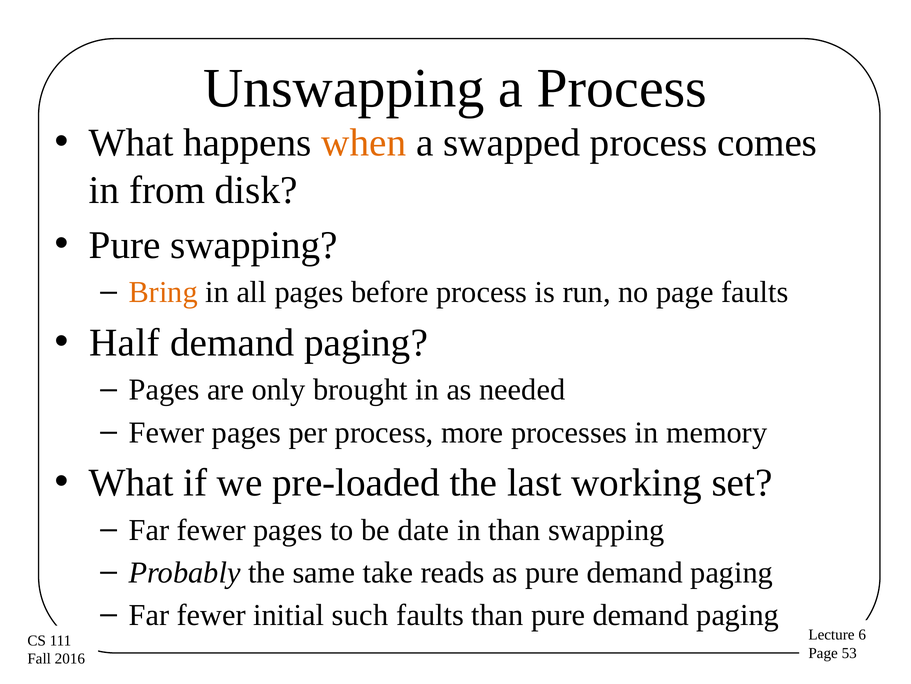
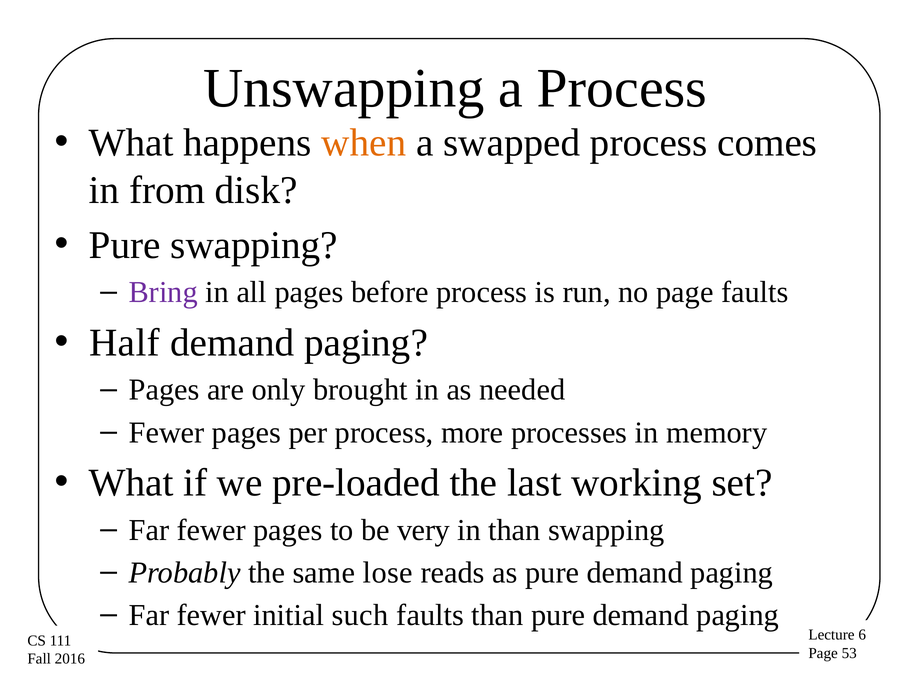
Bring colour: orange -> purple
date: date -> very
take: take -> lose
